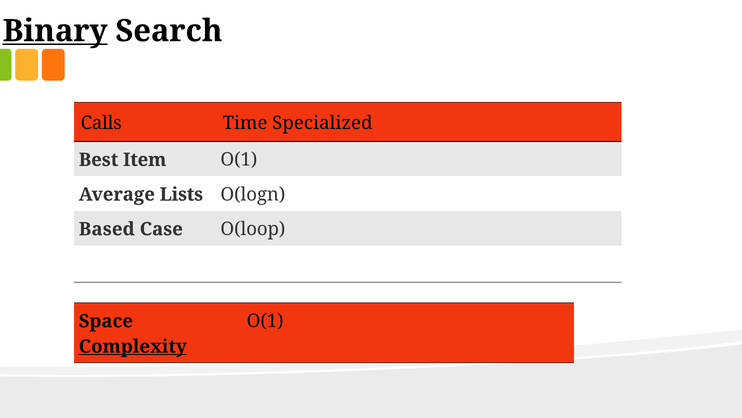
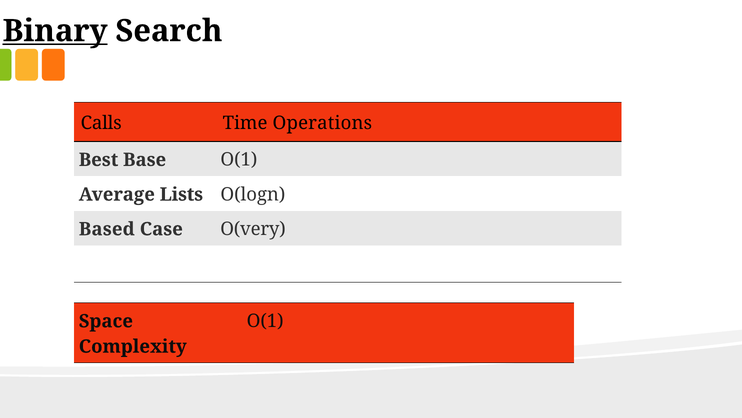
Specialized: Specialized -> Operations
Item: Item -> Base
O(loop: O(loop -> O(very
Complexity underline: present -> none
